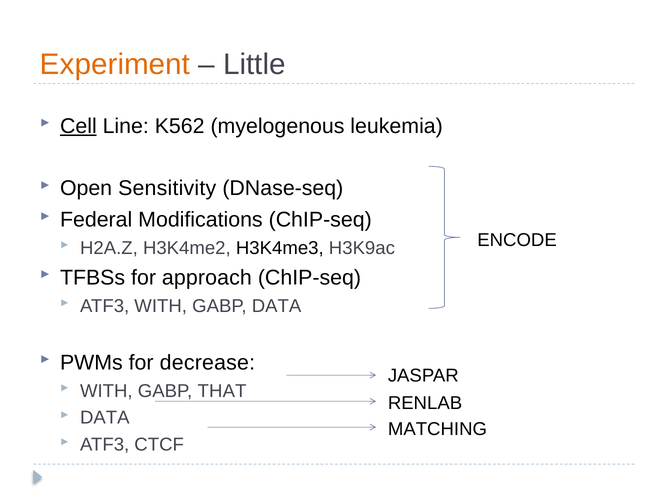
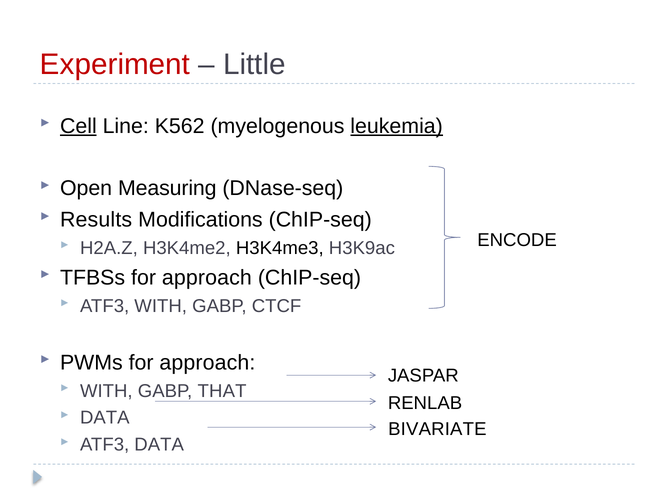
Experiment colour: orange -> red
leukemia underline: none -> present
Sensitivity: Sensitivity -> Measuring
Federal: Federal -> Results
GABP DATA: DATA -> CTCF
PWMs for decrease: decrease -> approach
MATCHING: MATCHING -> BIVARIATE
ATF3 CTCF: CTCF -> DATA
